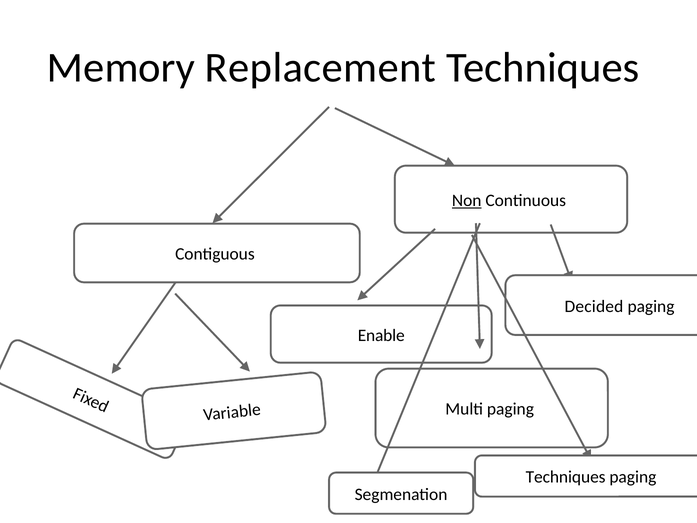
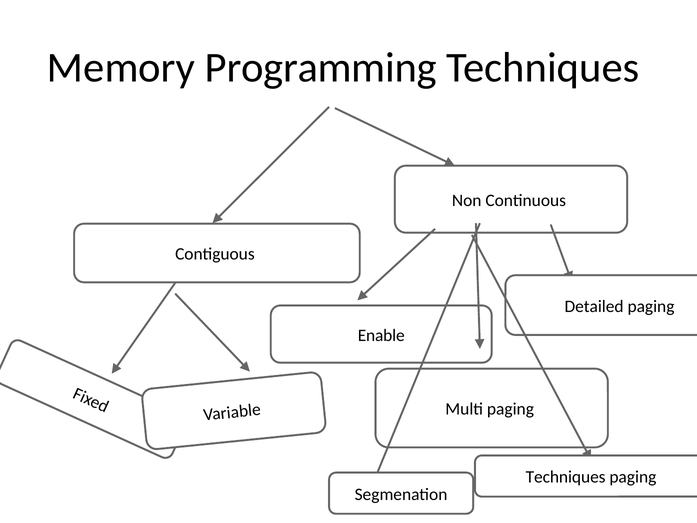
Replacement: Replacement -> Programming
Non underline: present -> none
Decided: Decided -> Detailed
